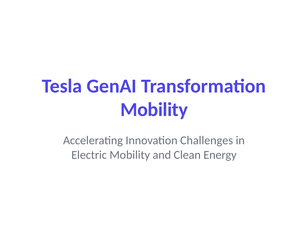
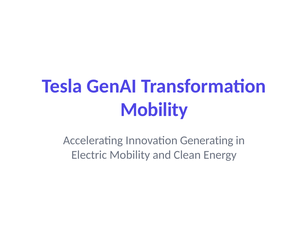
Challenges: Challenges -> Generating
